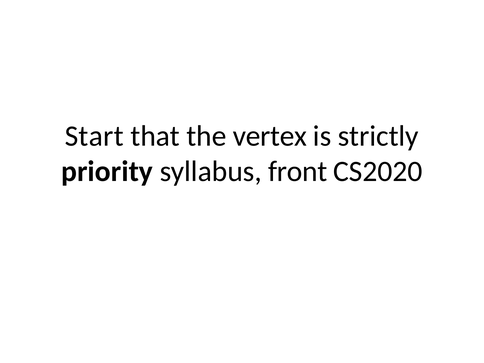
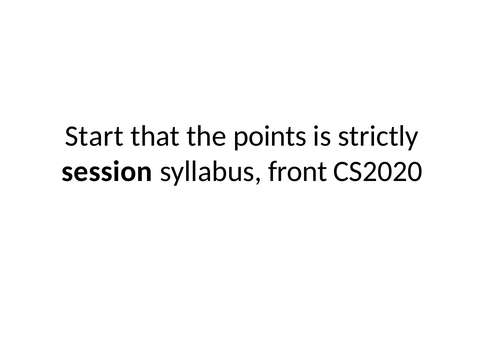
vertex: vertex -> points
priority: priority -> session
